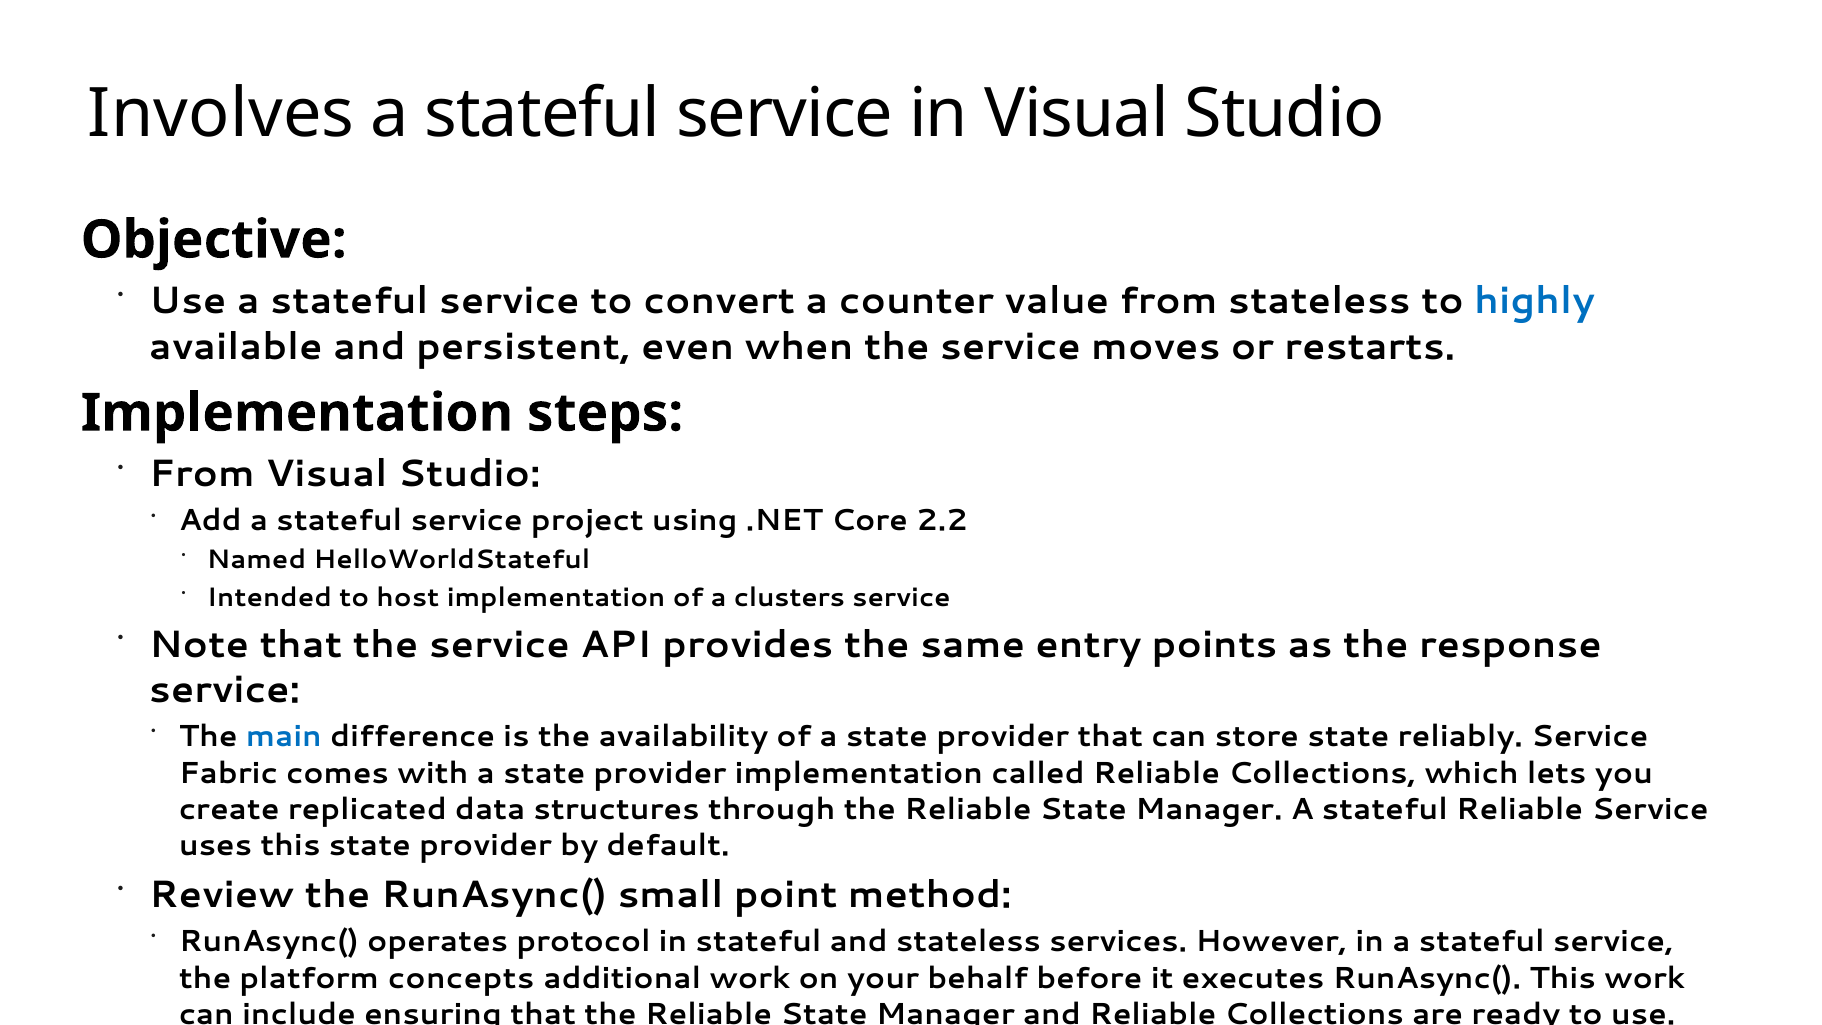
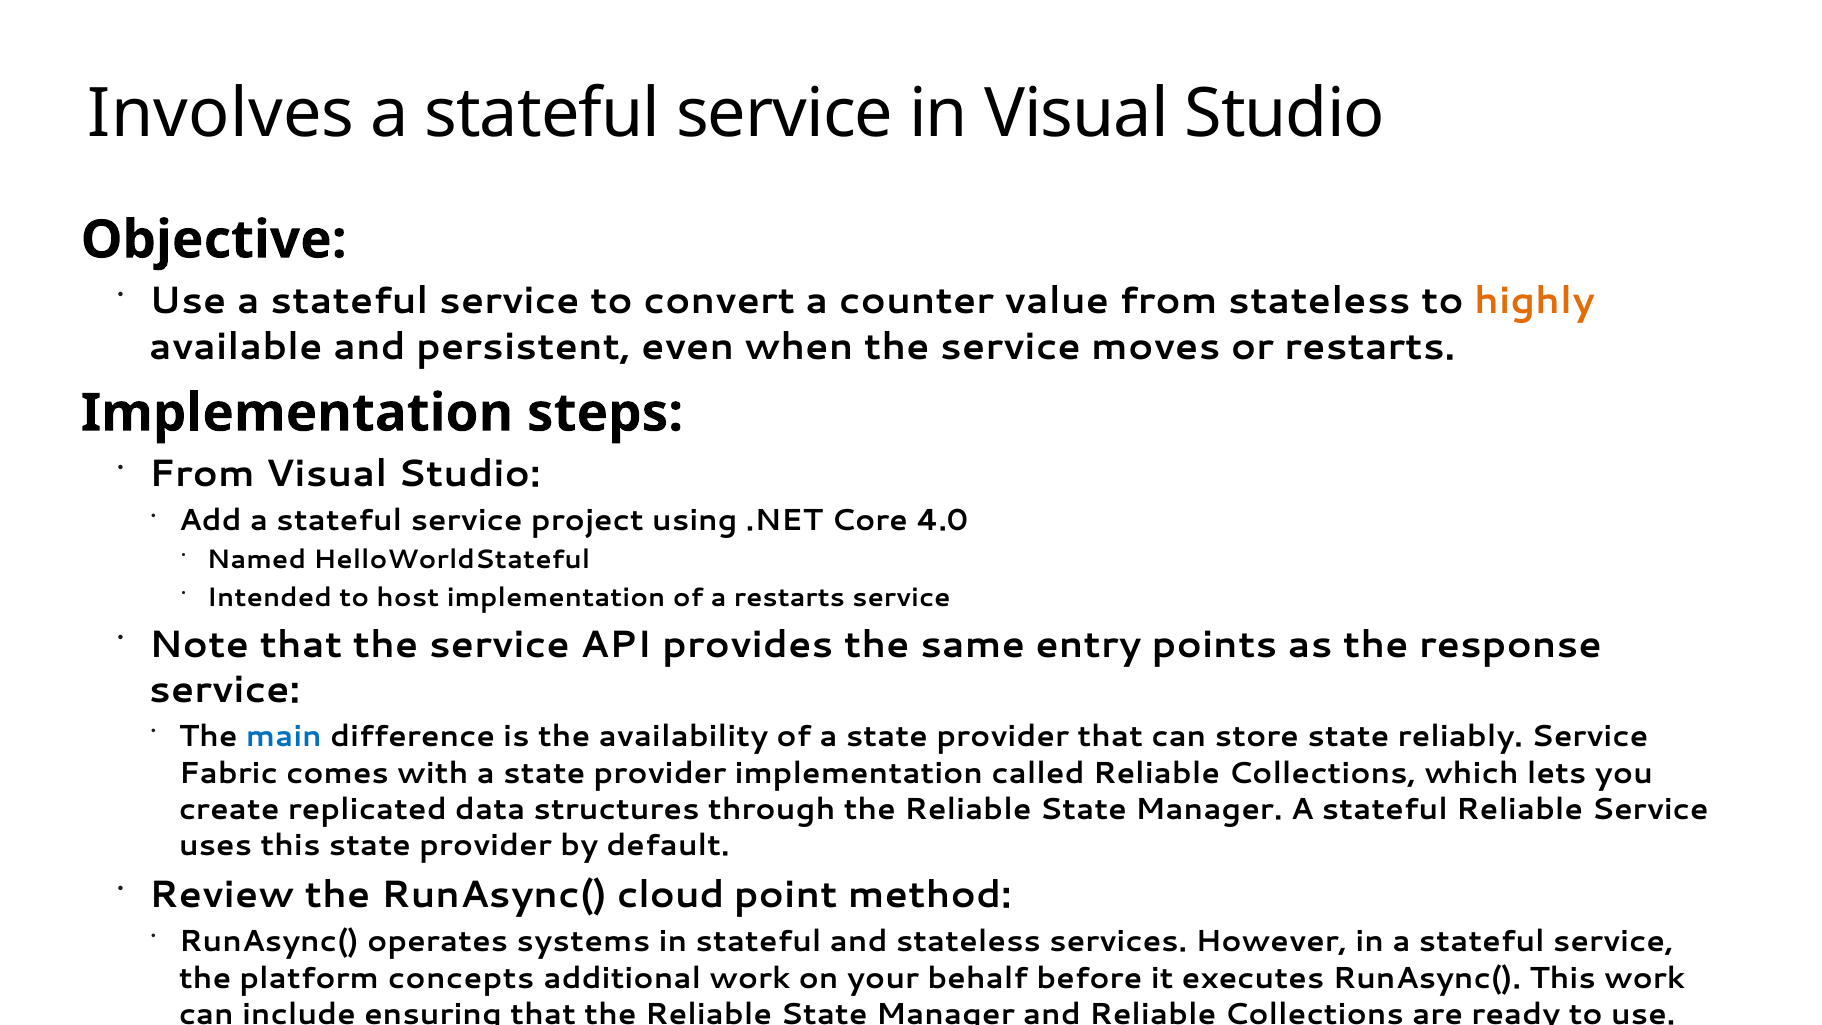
highly colour: blue -> orange
2.2: 2.2 -> 4.0
a clusters: clusters -> restarts
small: small -> cloud
protocol: protocol -> systems
